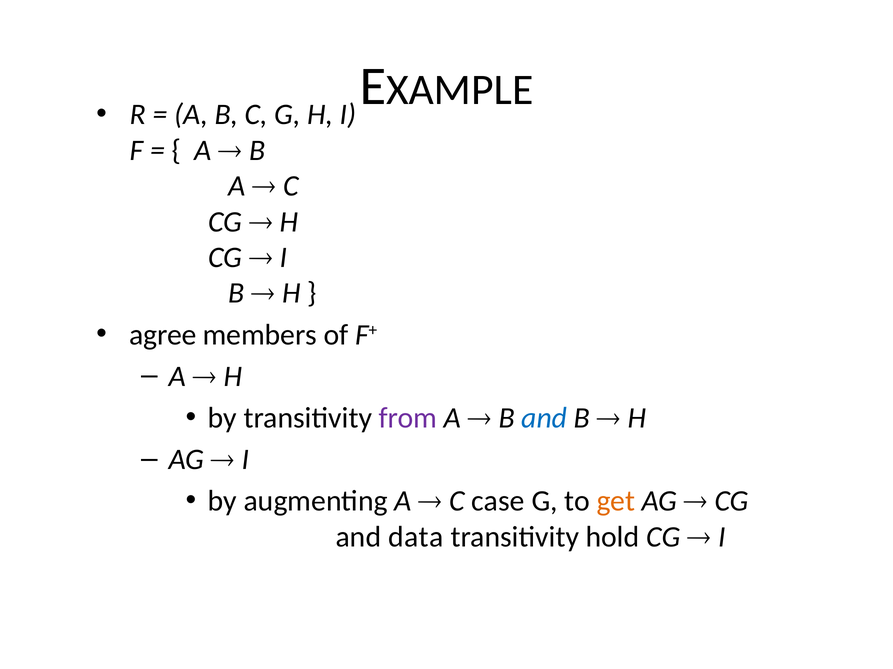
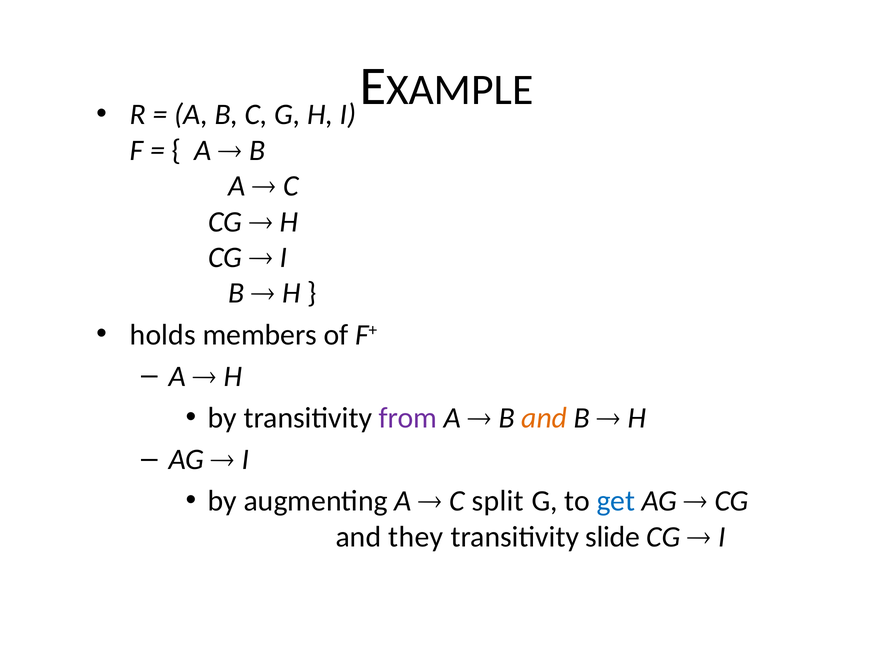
agree: agree -> holds
and at (544, 418) colour: blue -> orange
case: case -> split
get colour: orange -> blue
data: data -> they
hold: hold -> slide
